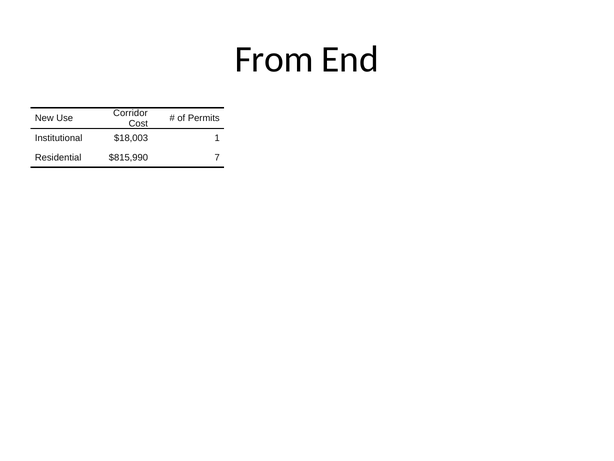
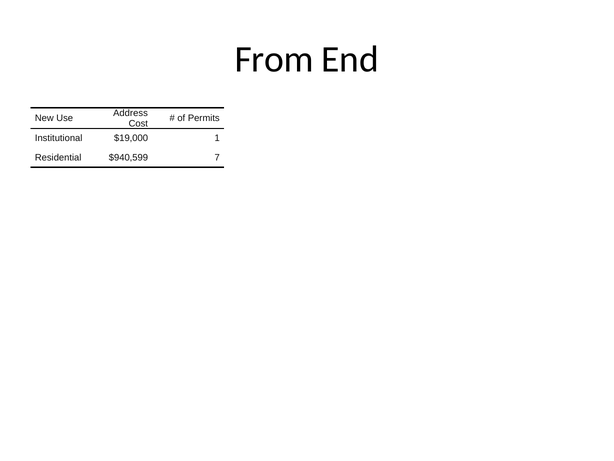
Corridor: Corridor -> Address
$18,003: $18,003 -> $19,000
$815,990: $815,990 -> $940,599
